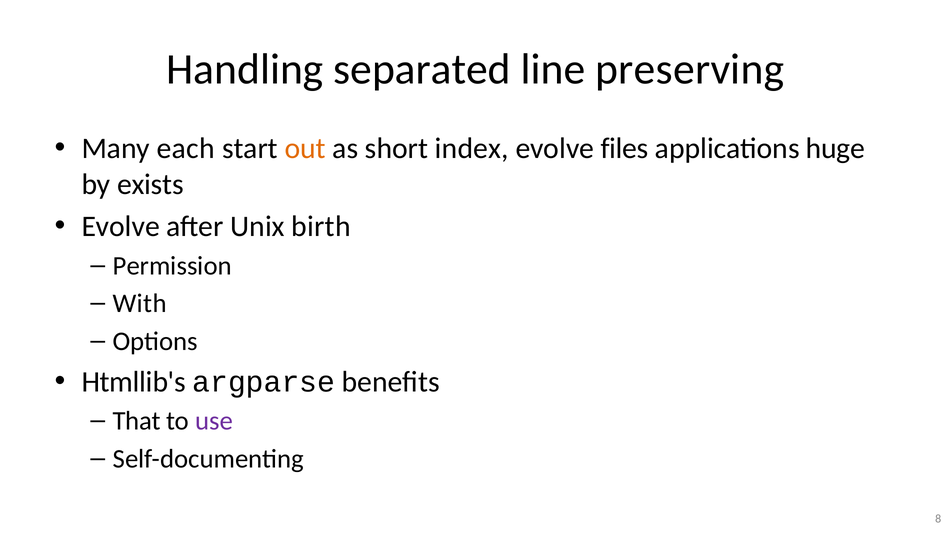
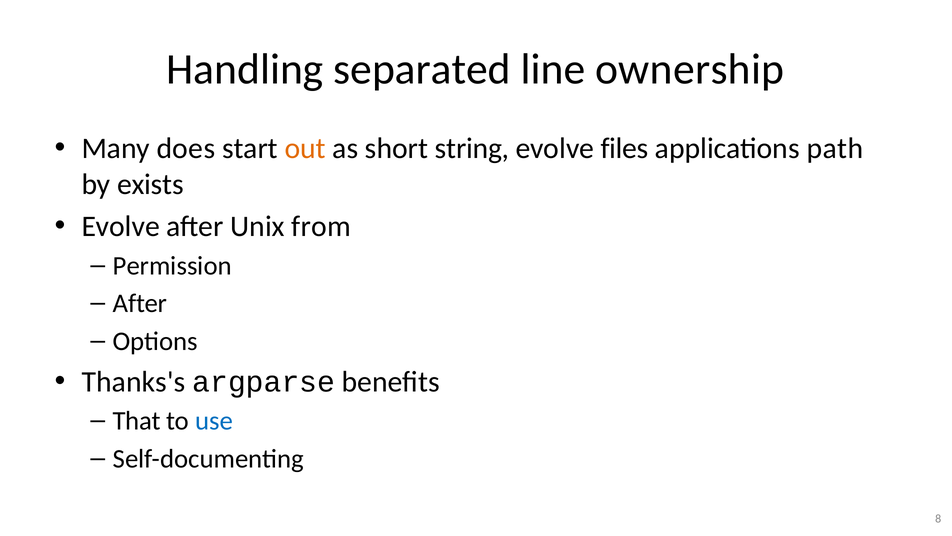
preserving: preserving -> ownership
each: each -> does
index: index -> string
huge: huge -> path
birth: birth -> from
With at (140, 303): With -> After
Htmllib's: Htmllib's -> Thanks's
use colour: purple -> blue
